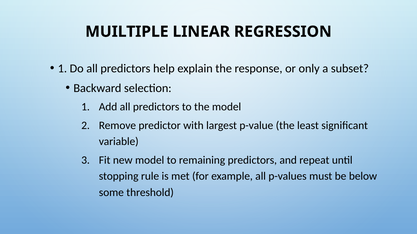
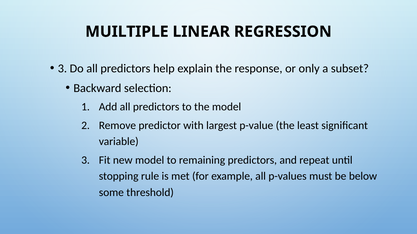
1 at (62, 69): 1 -> 3
